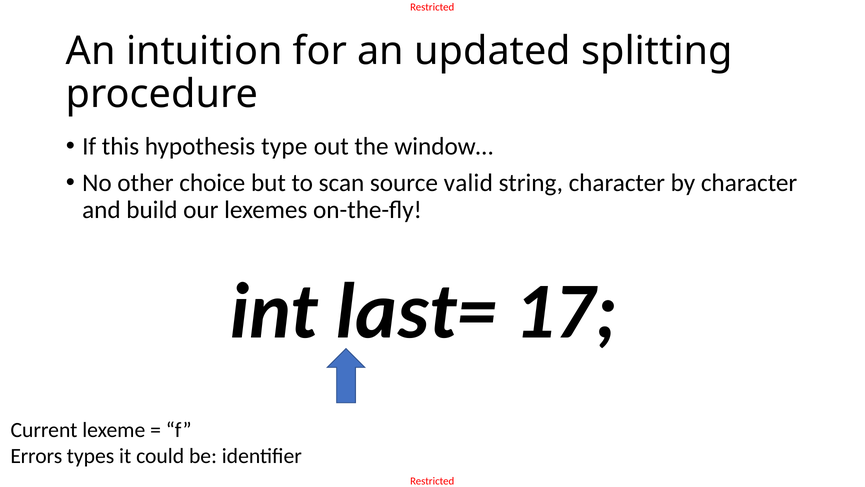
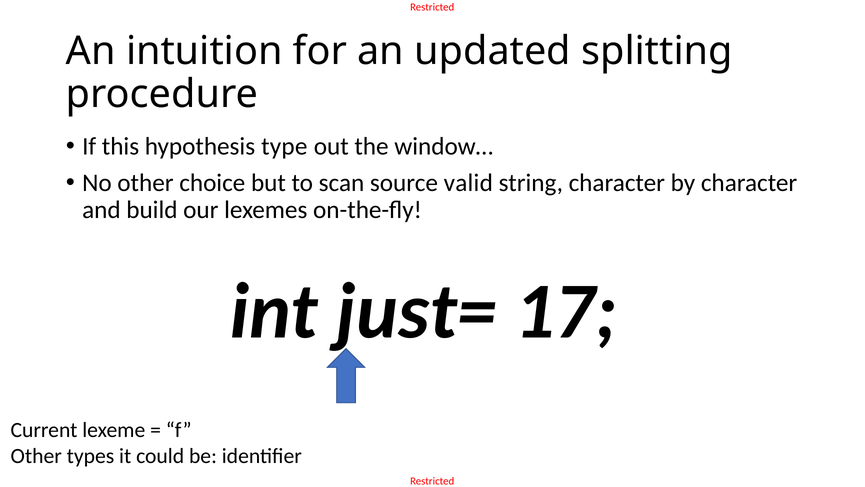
last=: last= -> just=
Errors at (36, 456): Errors -> Other
